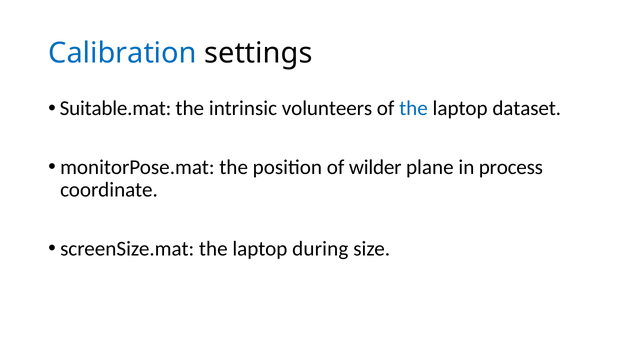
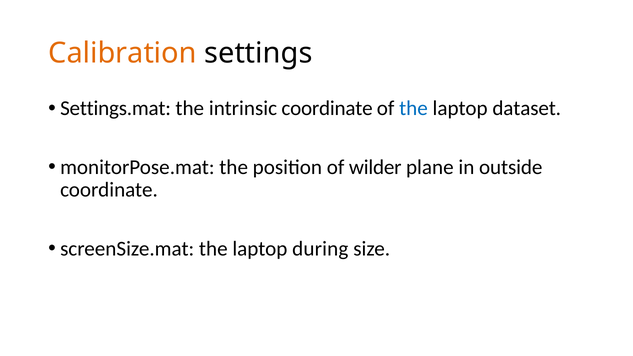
Calibration colour: blue -> orange
Suitable.mat: Suitable.mat -> Settings.mat
intrinsic volunteers: volunteers -> coordinate
process: process -> outside
